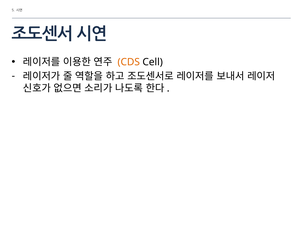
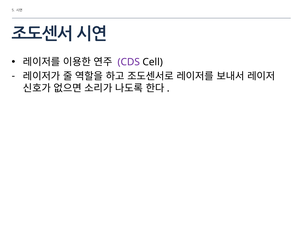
CDS colour: orange -> purple
